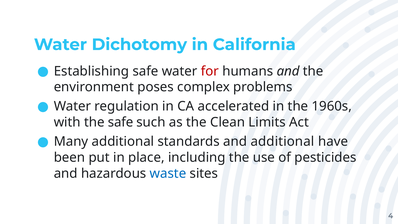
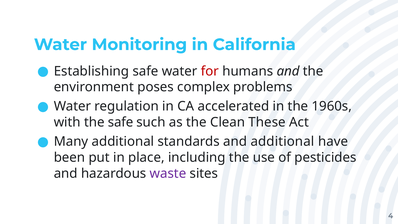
Dichotomy: Dichotomy -> Monitoring
Limits: Limits -> These
waste colour: blue -> purple
